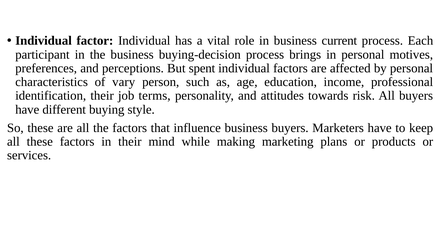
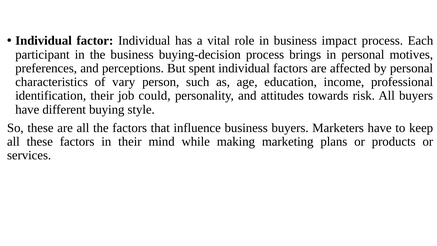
current: current -> impact
terms: terms -> could
